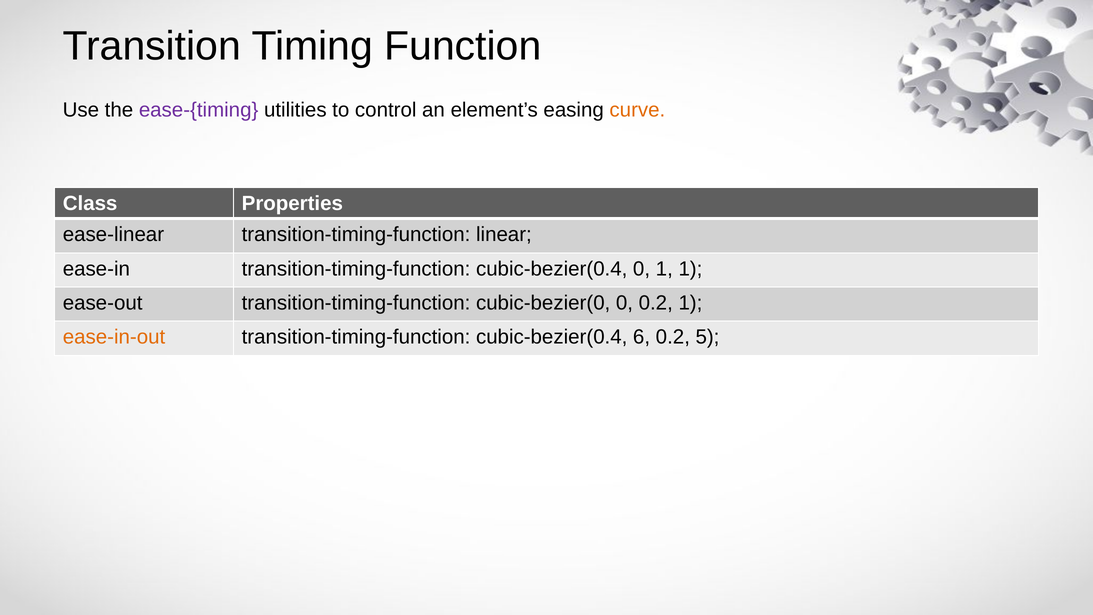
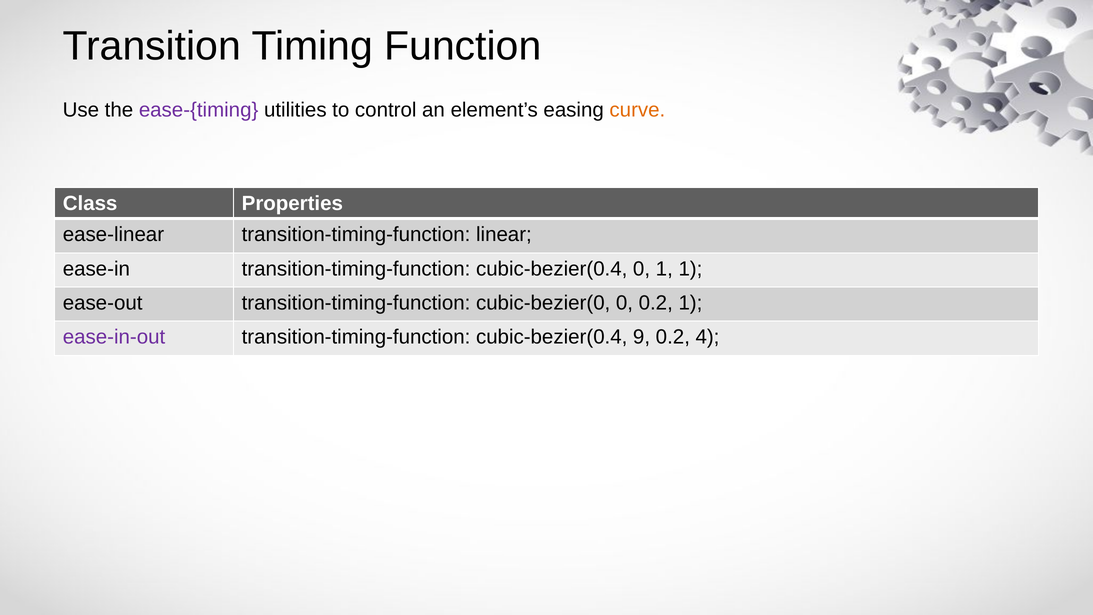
ease-in-out colour: orange -> purple
6: 6 -> 9
5: 5 -> 4
